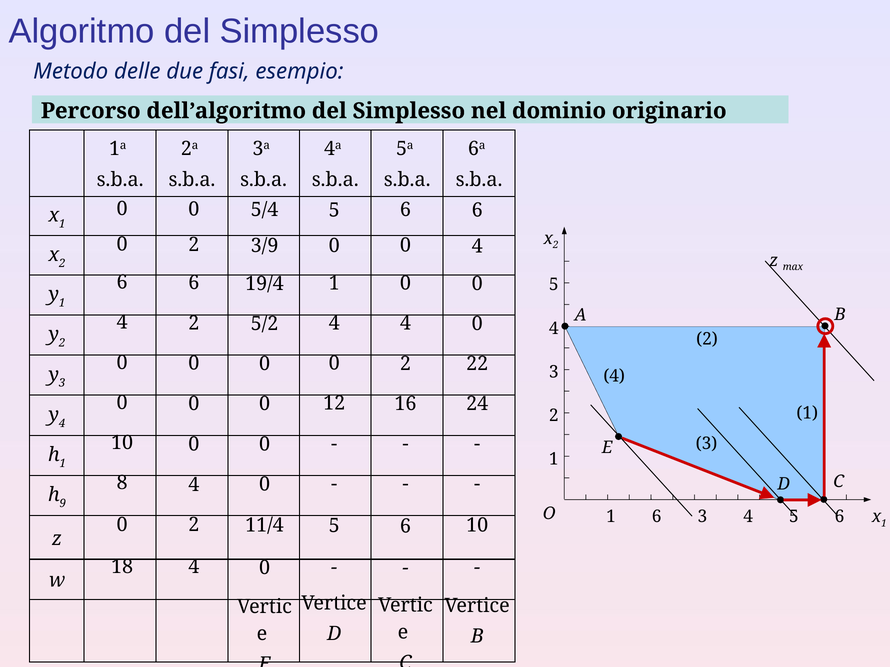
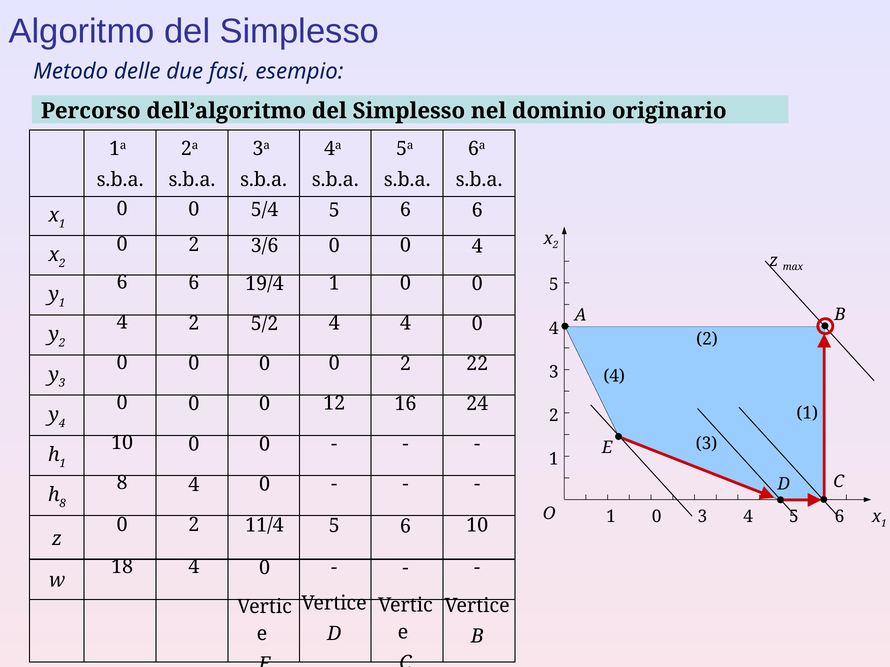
3/9: 3/9 -> 3/6
9 at (63, 504): 9 -> 8
1 6: 6 -> 0
